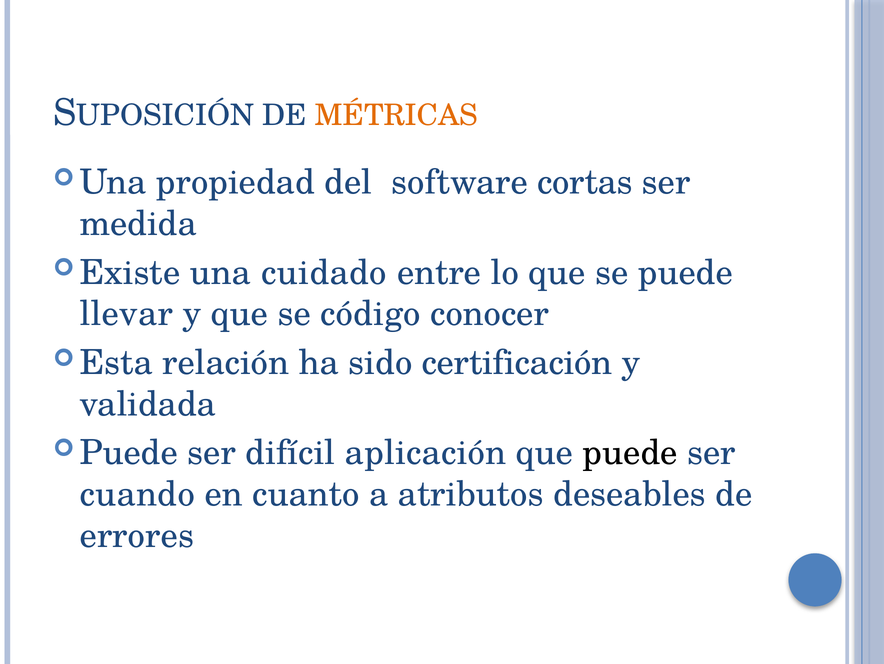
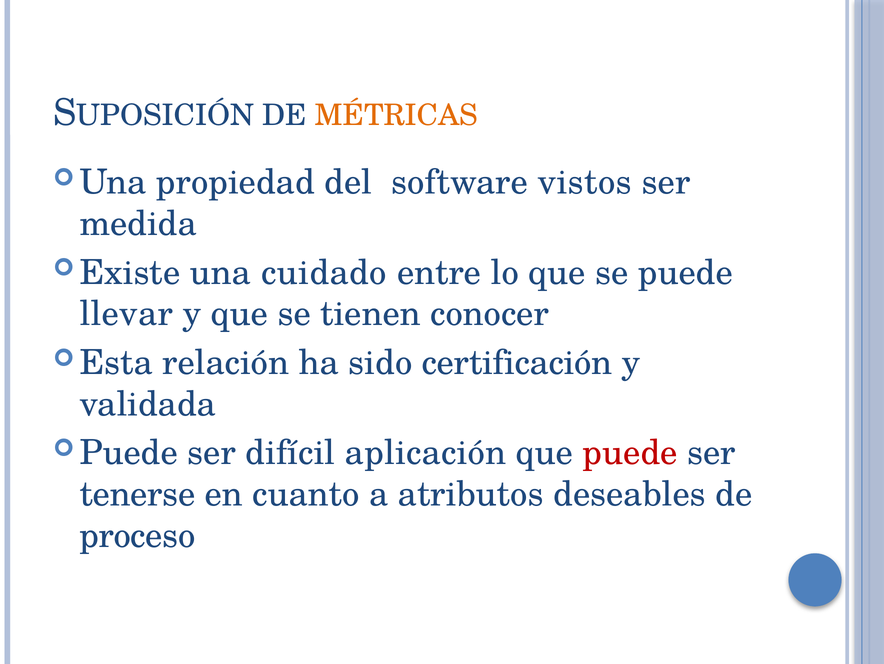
cortas: cortas -> vistos
código: código -> tienen
puede at (630, 452) colour: black -> red
cuando: cuando -> tenerse
errores: errores -> proceso
